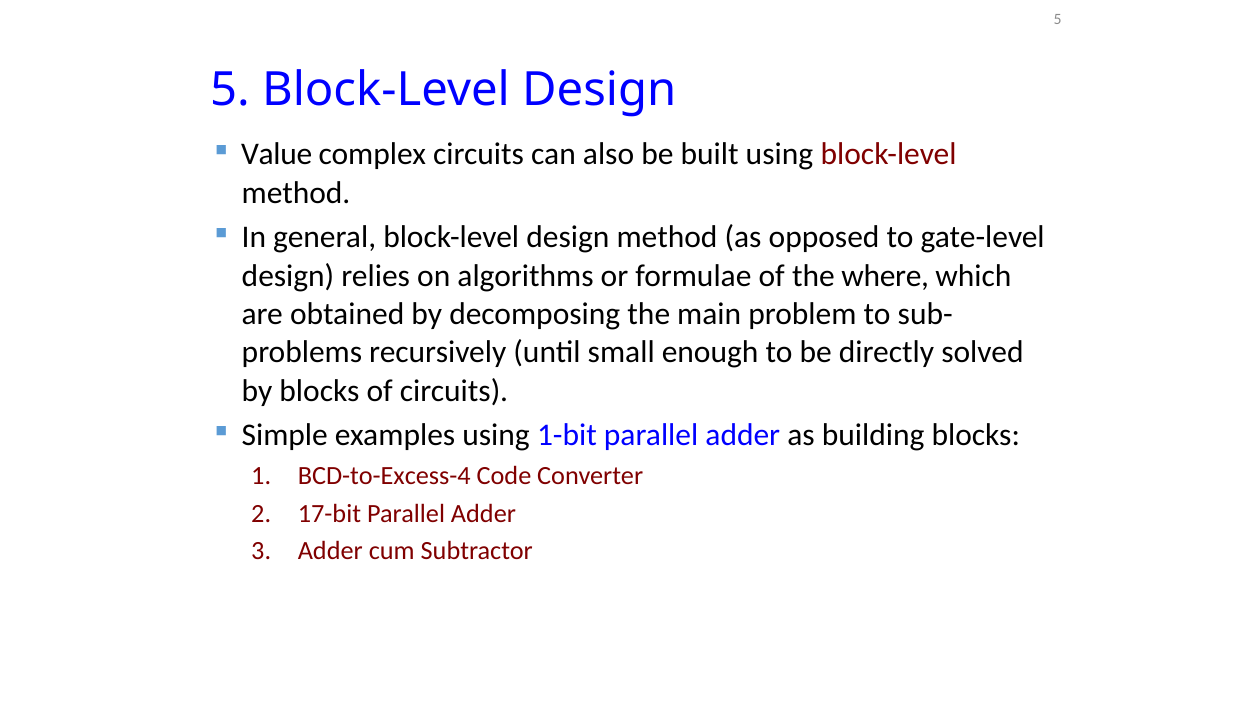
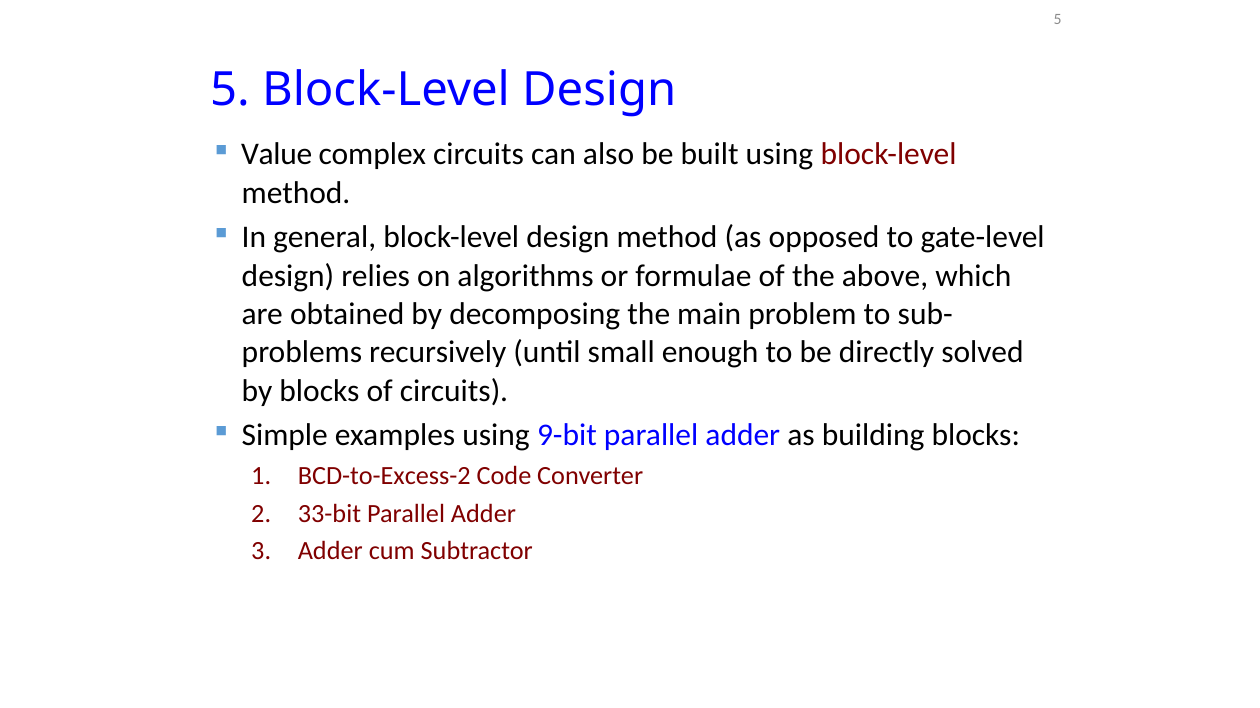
where: where -> above
1-bit: 1-bit -> 9-bit
BCD-to-Excess-4: BCD-to-Excess-4 -> BCD-to-Excess-2
17-bit: 17-bit -> 33-bit
